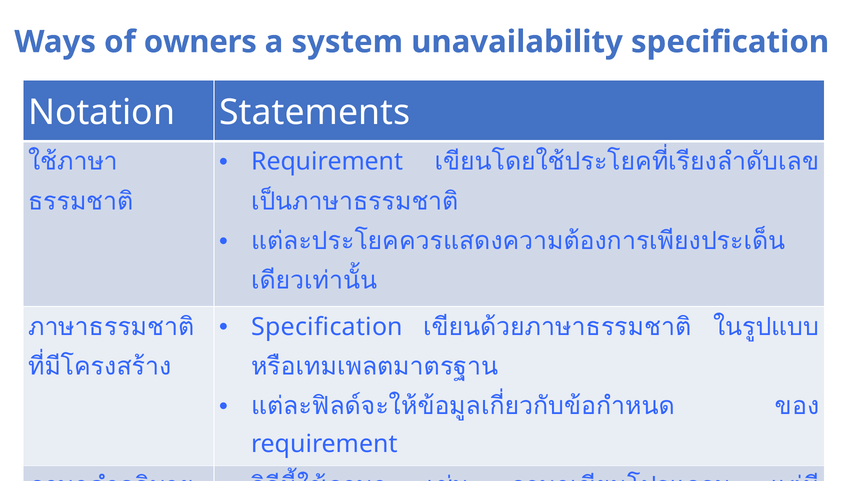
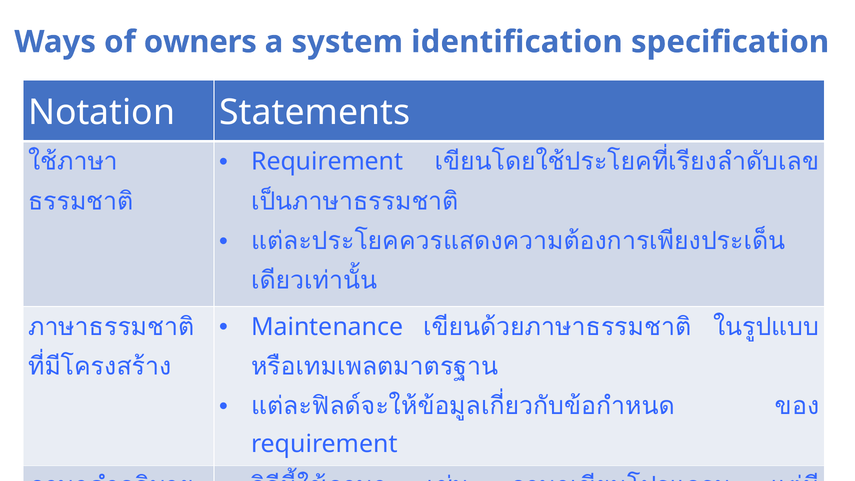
unavailability: unavailability -> identification
Specification at (327, 327): Specification -> Maintenance
